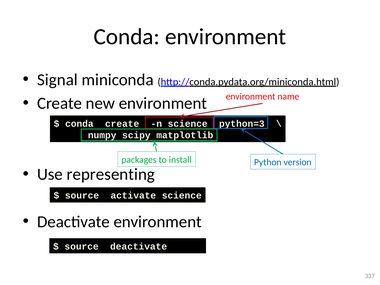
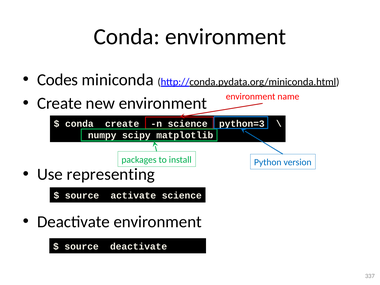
Signal: Signal -> Codes
